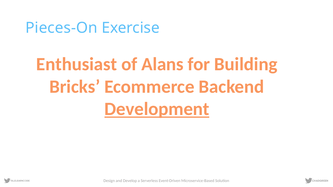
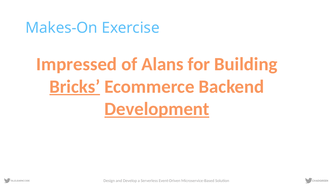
Pieces-On: Pieces-On -> Makes-On
Enthusiast: Enthusiast -> Impressed
Bricks underline: none -> present
